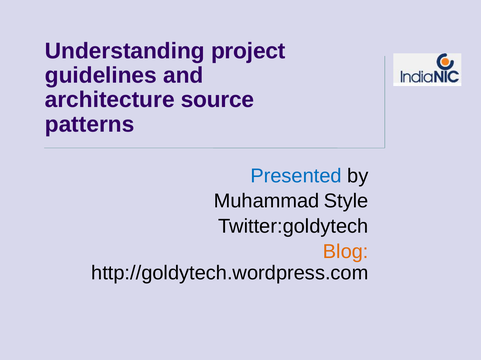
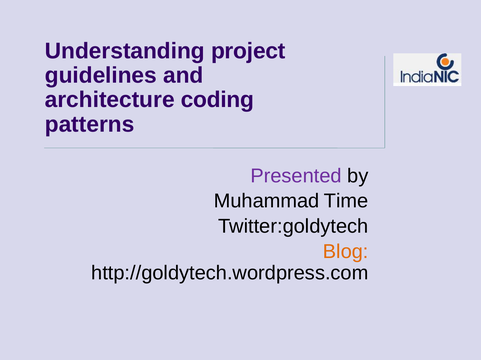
source: source -> coding
Presented colour: blue -> purple
Style: Style -> Time
